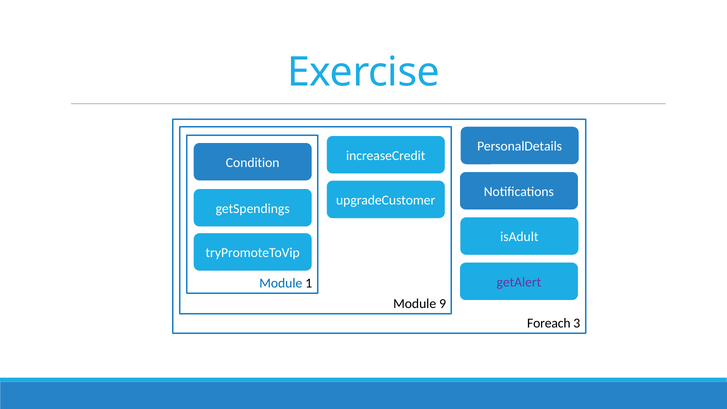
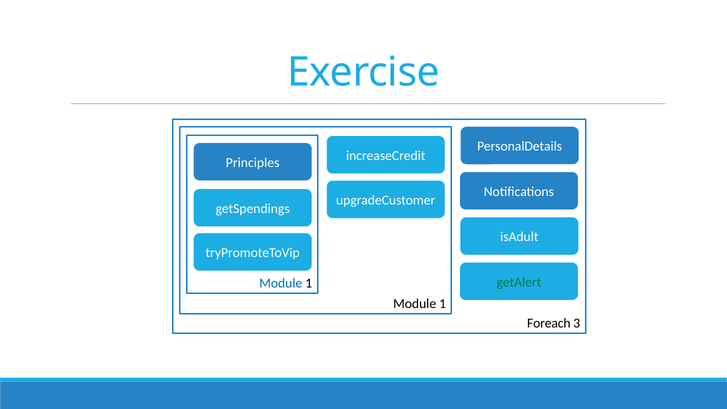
Condition: Condition -> Principles
getAlert colour: purple -> green
9 at (443, 304): 9 -> 1
